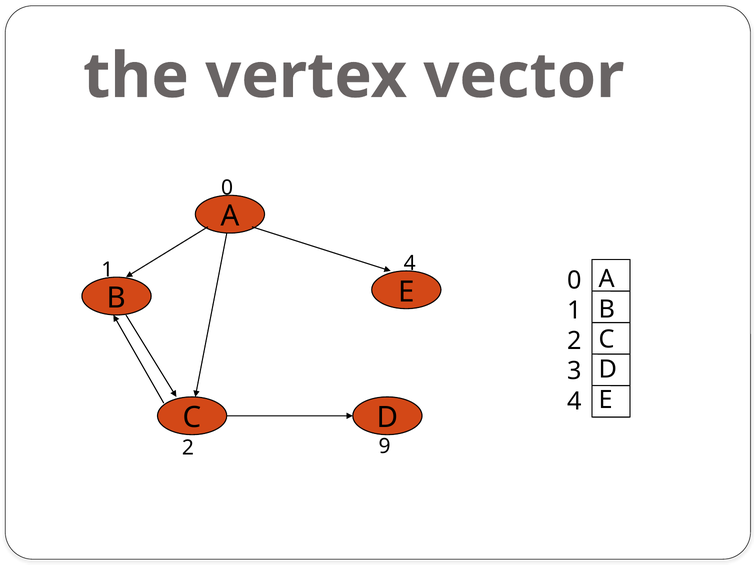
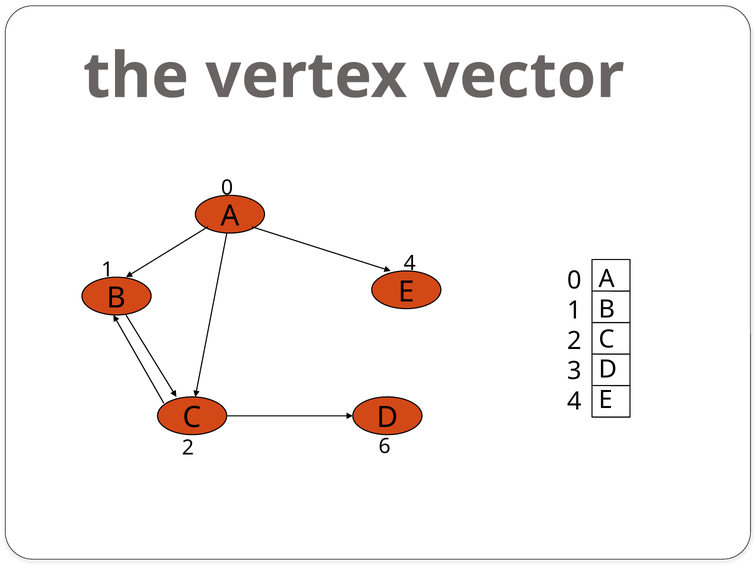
9: 9 -> 6
